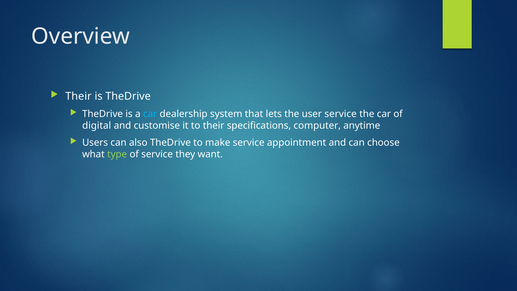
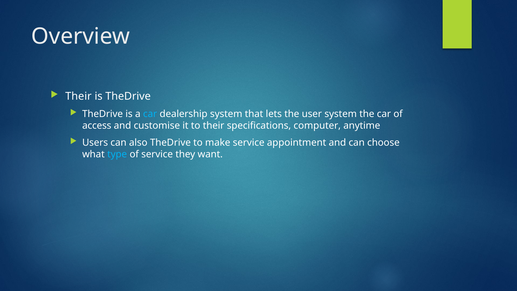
user service: service -> system
digital: digital -> access
type colour: light green -> light blue
